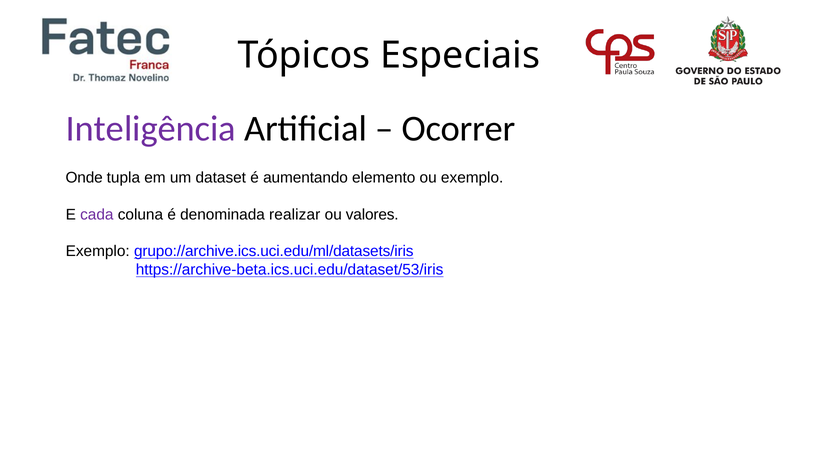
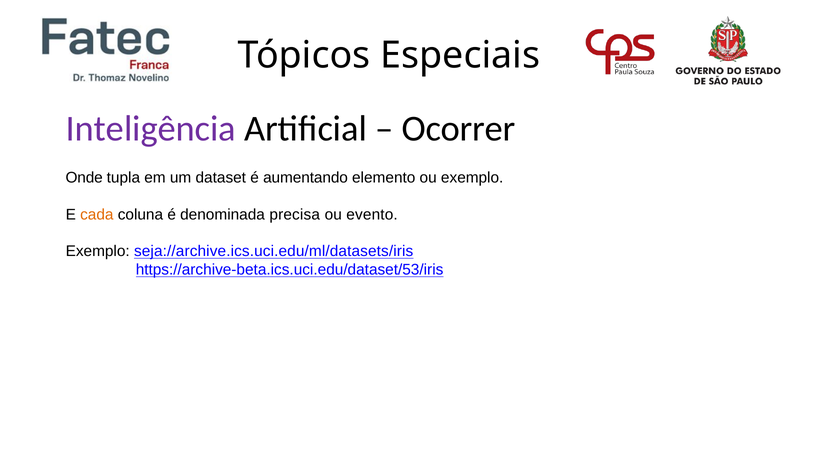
cada colour: purple -> orange
realizar: realizar -> precisa
valores: valores -> evento
grupo://archive.ics.uci.edu/ml/datasets/iris: grupo://archive.ics.uci.edu/ml/datasets/iris -> seja://archive.ics.uci.edu/ml/datasets/iris
